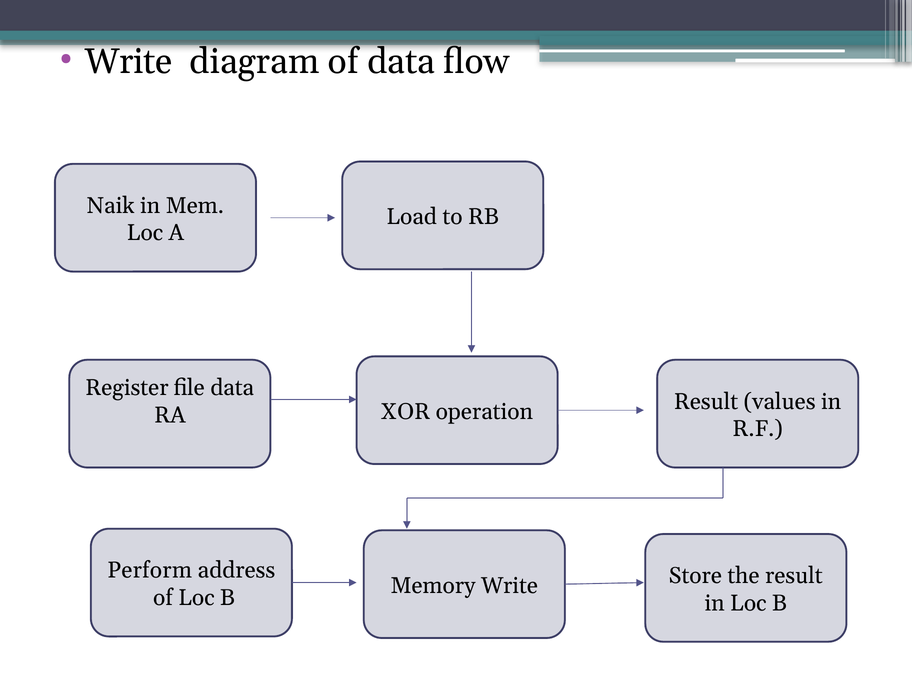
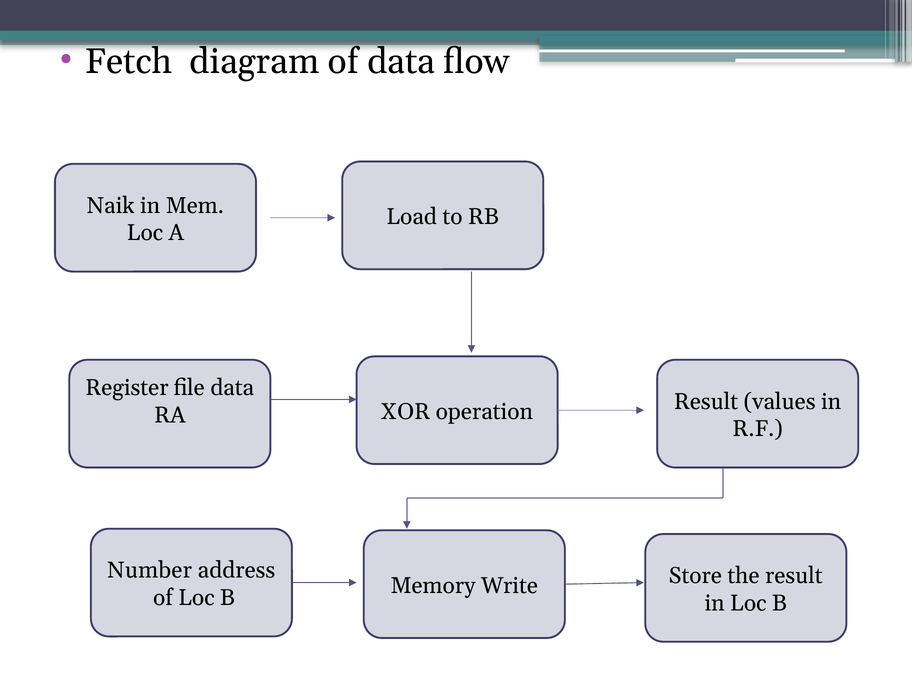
Write at (129, 61): Write -> Fetch
Perform: Perform -> Number
